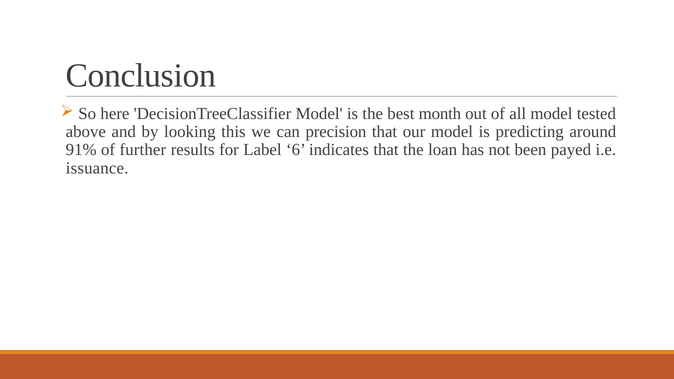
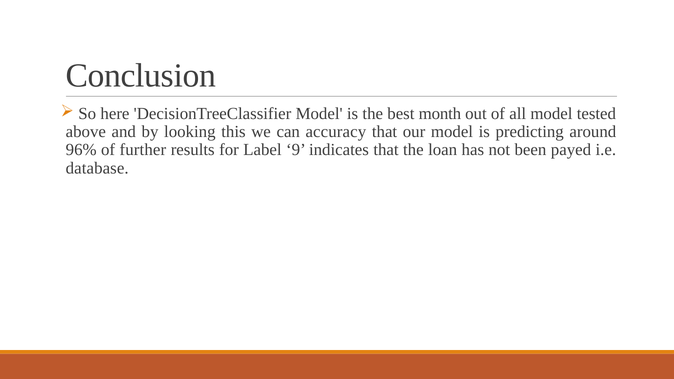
precision: precision -> accuracy
91%: 91% -> 96%
6: 6 -> 9
issuance: issuance -> database
